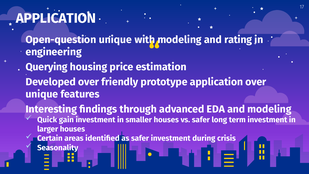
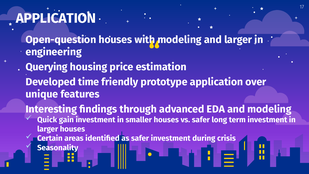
Open-question unique: unique -> houses
and rating: rating -> larger
Developed over: over -> time
